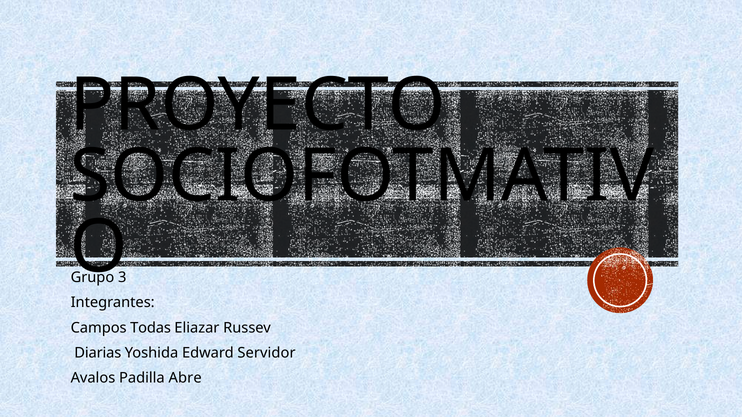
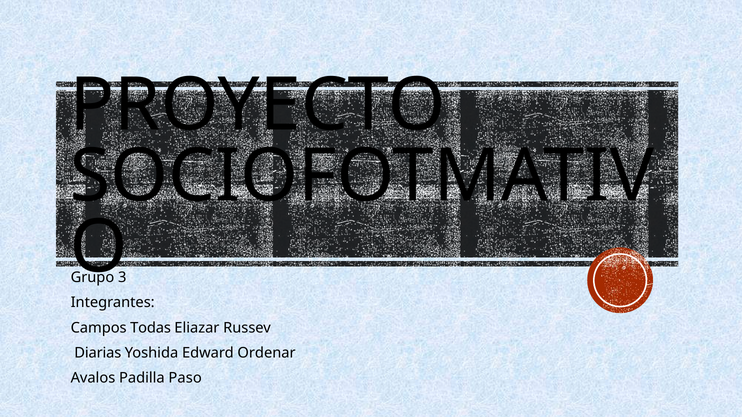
Servidor: Servidor -> Ordenar
Abre: Abre -> Paso
